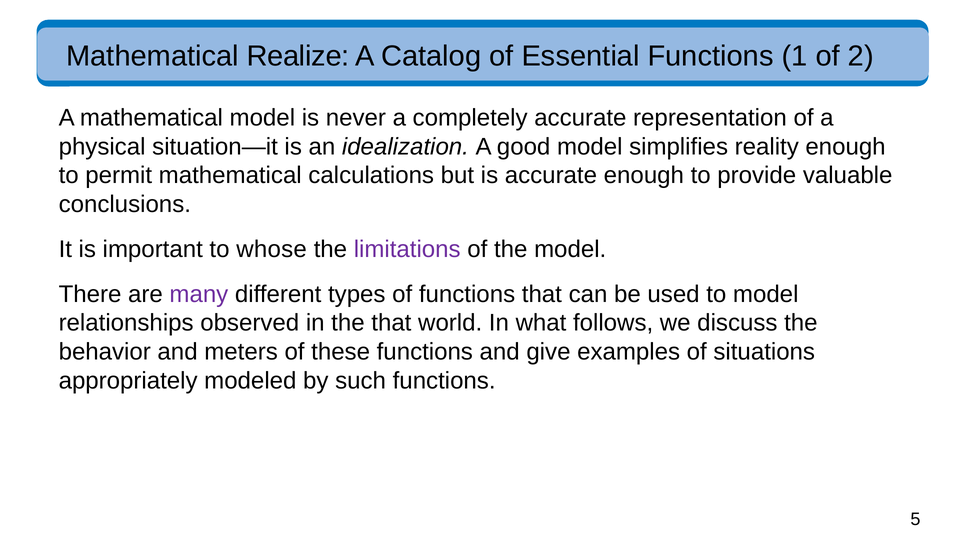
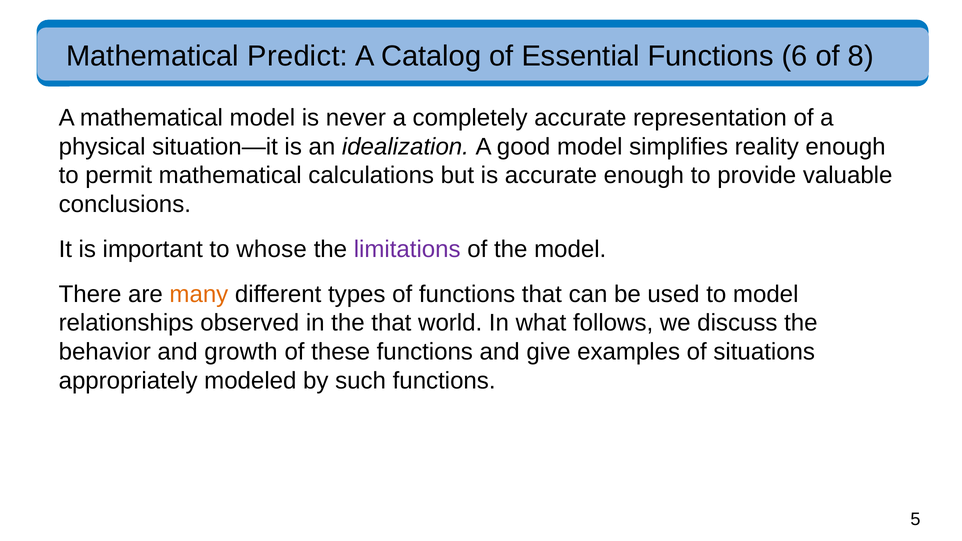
Realize: Realize -> Predict
1: 1 -> 6
2: 2 -> 8
many colour: purple -> orange
meters: meters -> growth
